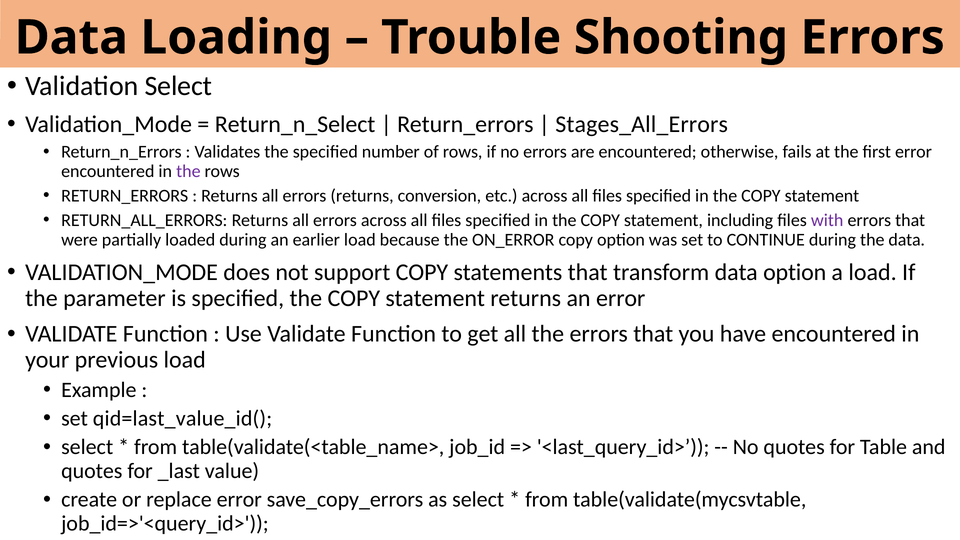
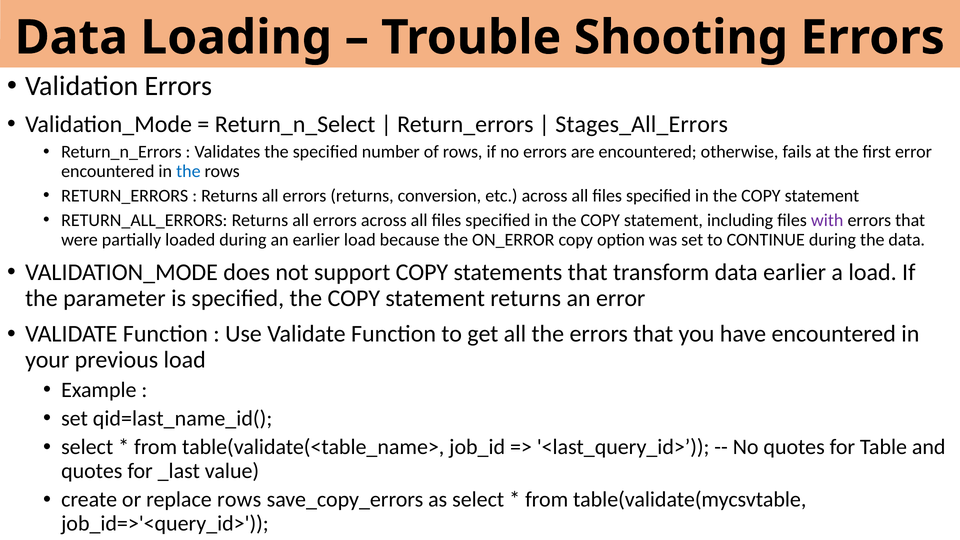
Validation Select: Select -> Errors
the at (188, 171) colour: purple -> blue
data option: option -> earlier
qid=last_value_id(: qid=last_value_id( -> qid=last_name_id(
replace error: error -> rows
